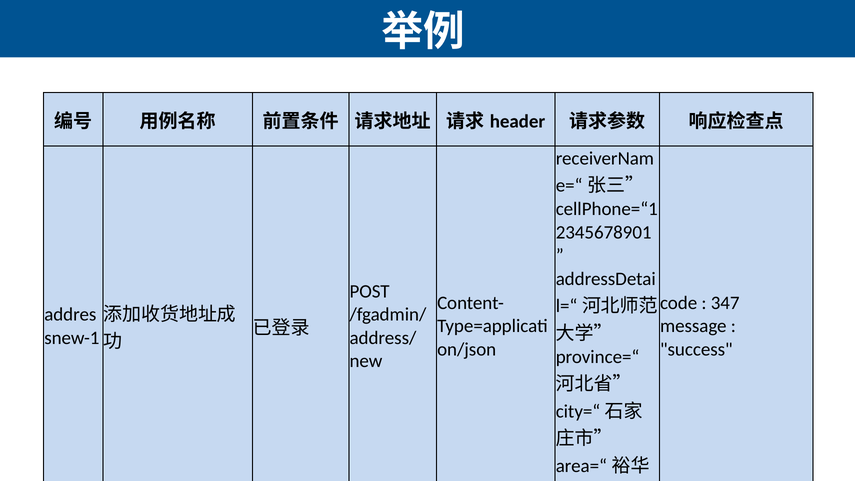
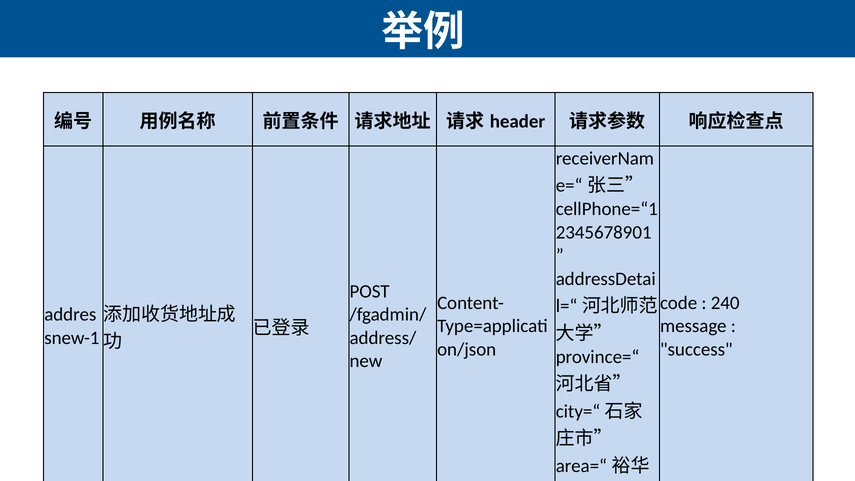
347: 347 -> 240
